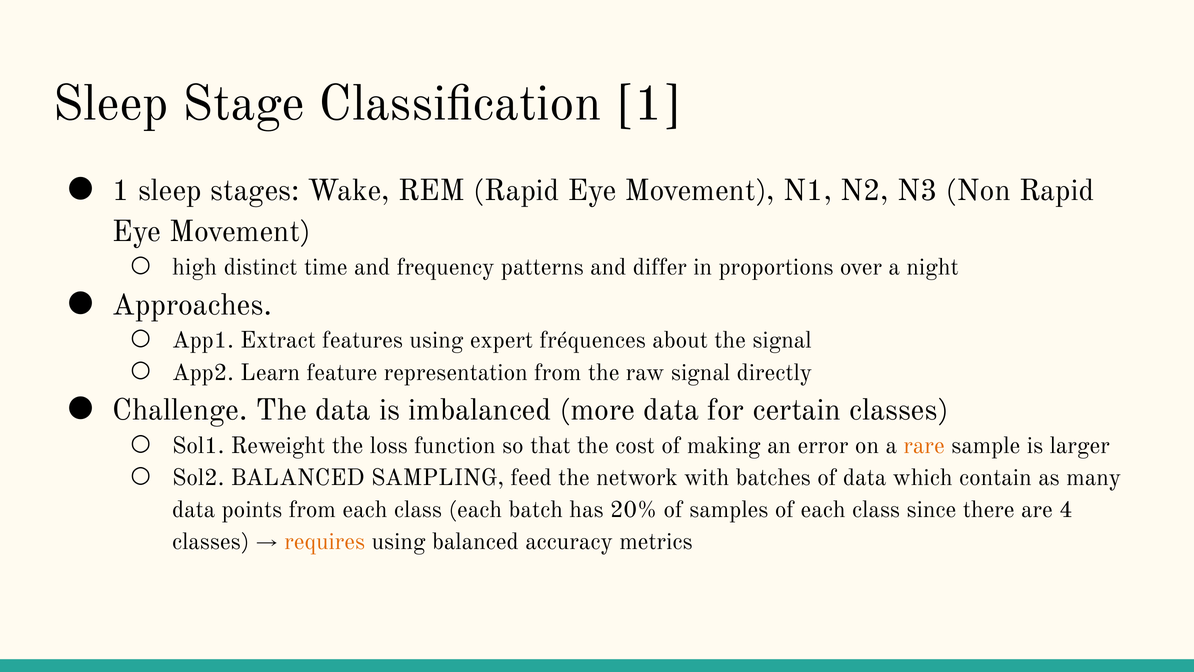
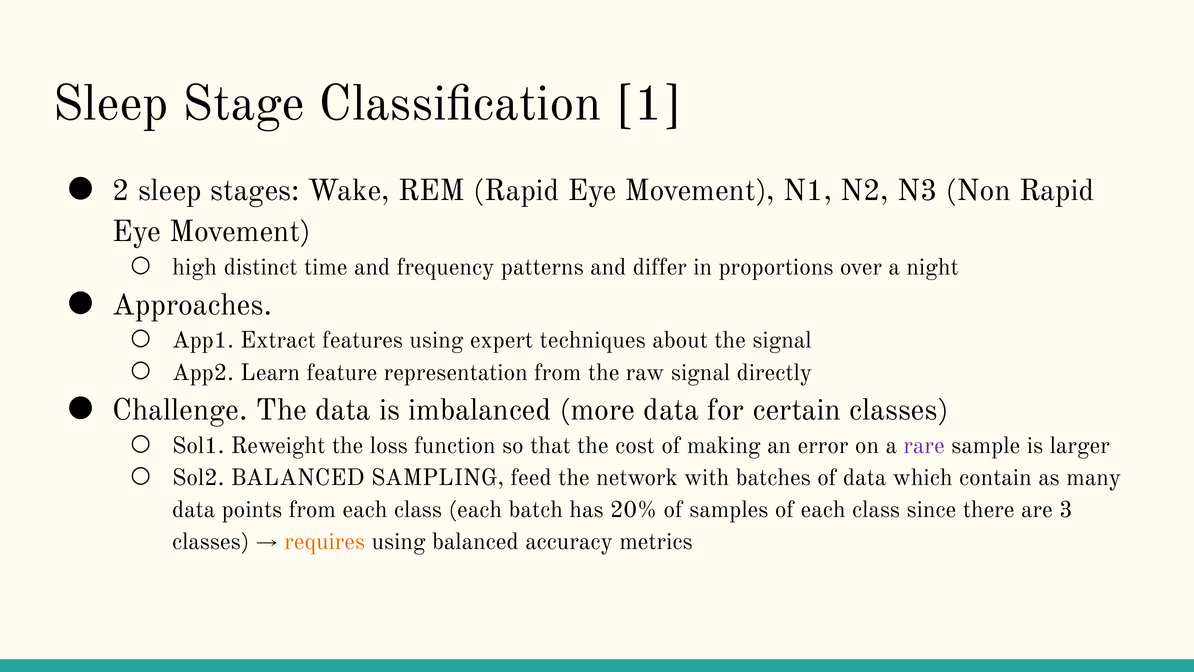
1 at (121, 190): 1 -> 2
fréquences: fréquences -> techniques
rare colour: orange -> purple
4: 4 -> 3
